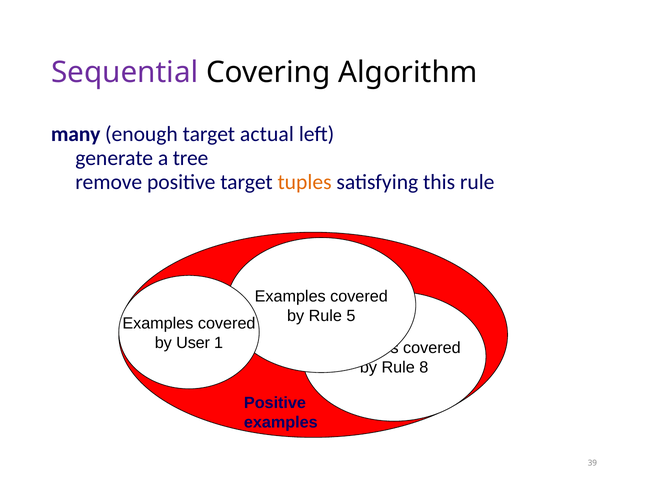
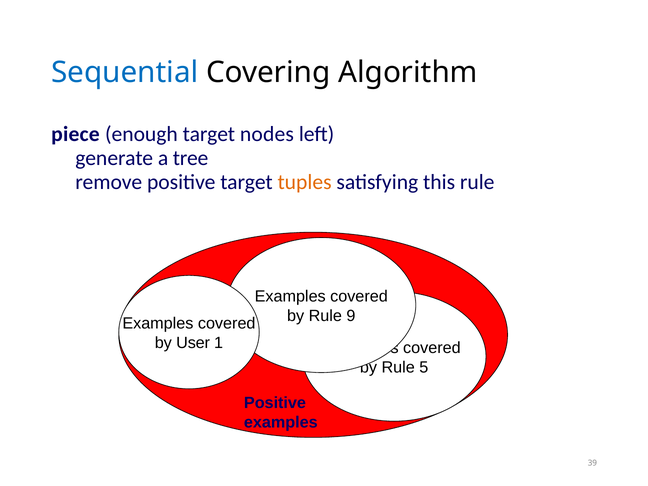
Sequential colour: purple -> blue
many: many -> piece
actual: actual -> nodes
5: 5 -> 9
8: 8 -> 5
